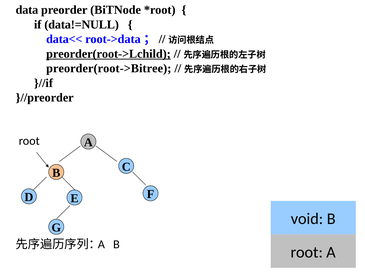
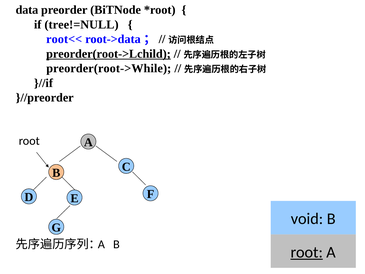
data!=NULL: data!=NULL -> tree!=NULL
data<<: data<< -> root<<
preorder(root->Bitree: preorder(root->Bitree -> preorder(root->While
root at (307, 252) underline: none -> present
